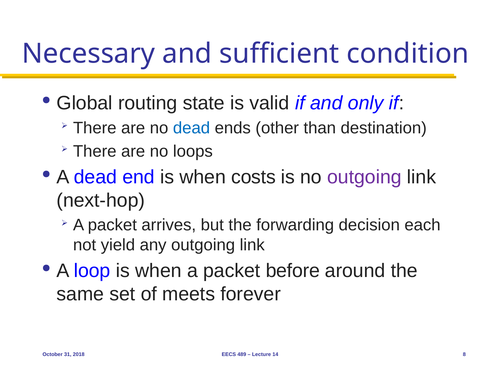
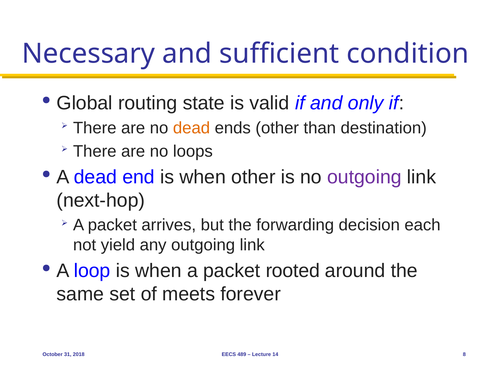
dead at (192, 128) colour: blue -> orange
when costs: costs -> other
before: before -> rooted
